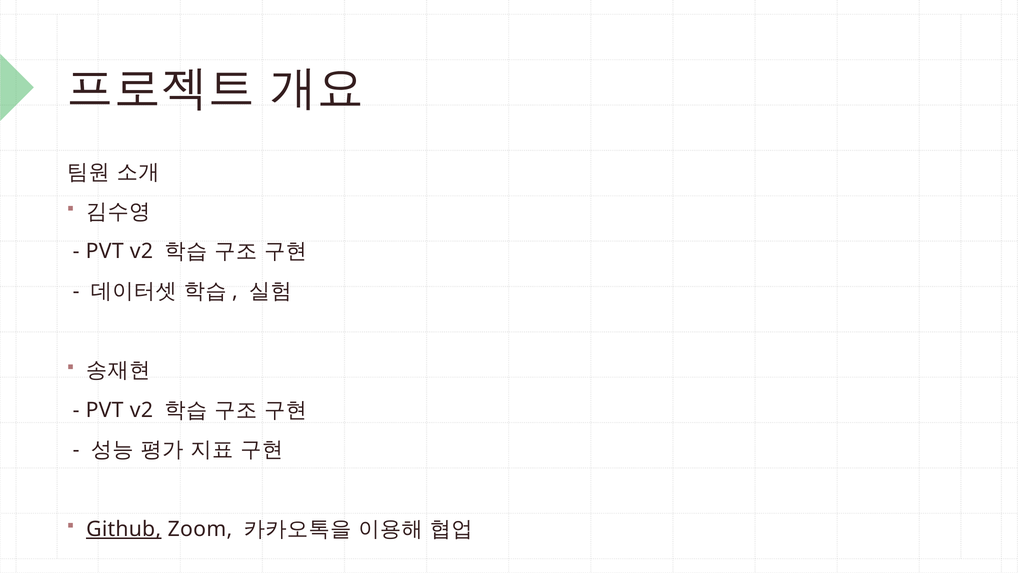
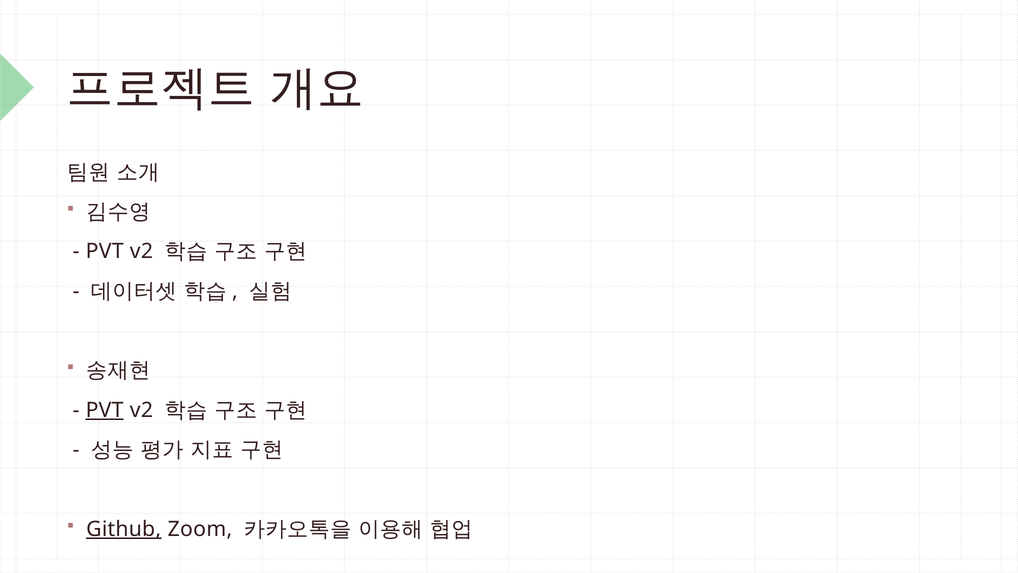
PVT at (105, 410) underline: none -> present
